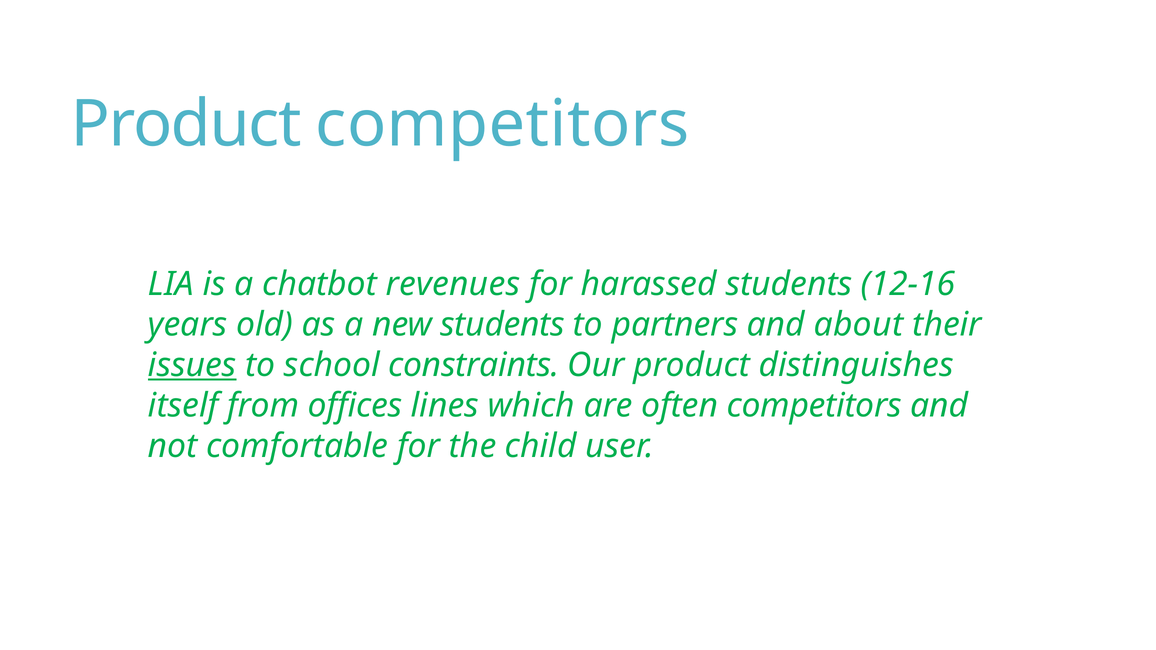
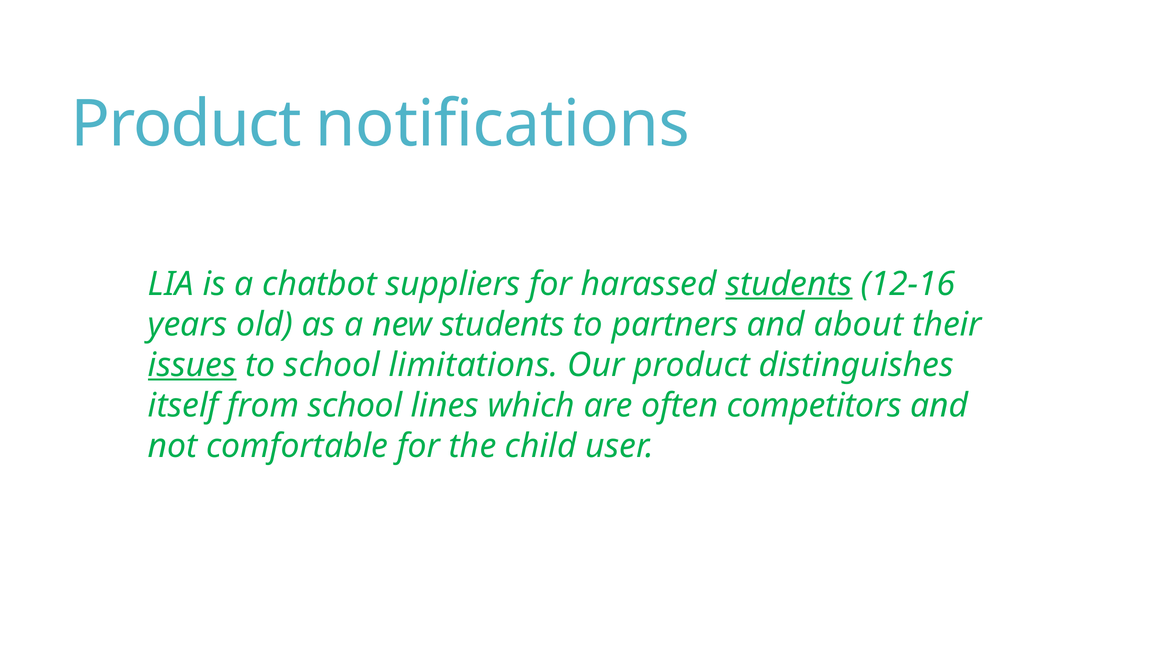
Product competitors: competitors -> notifications
revenues: revenues -> suppliers
students at (789, 284) underline: none -> present
constraints: constraints -> limitations
from offices: offices -> school
